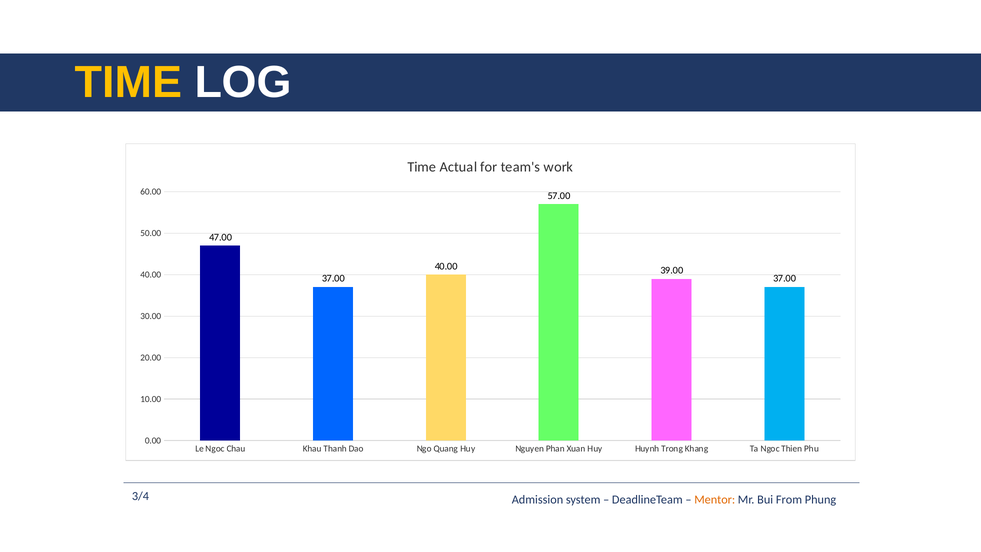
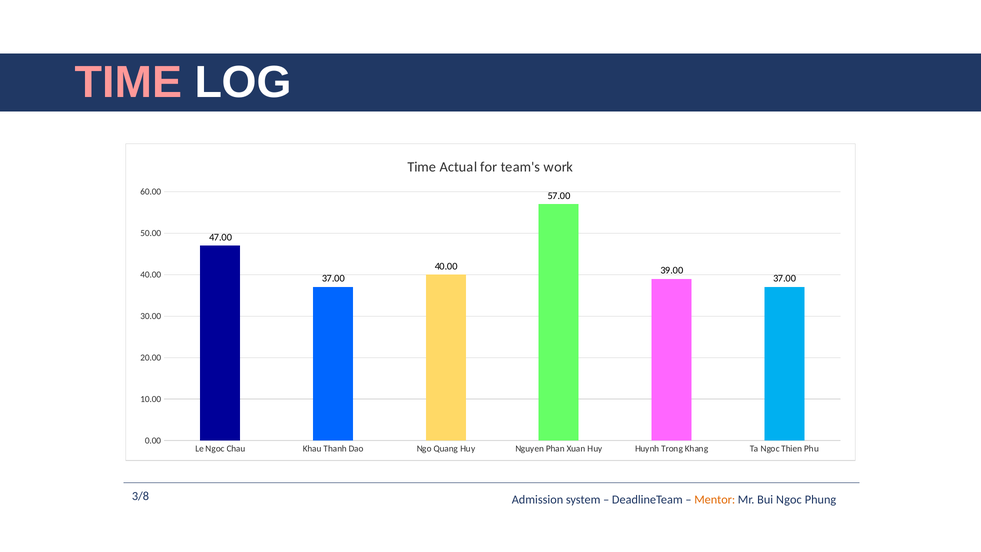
TIME at (128, 82) colour: yellow -> pink
3/4: 3/4 -> 3/8
Bui From: From -> Ngoc
